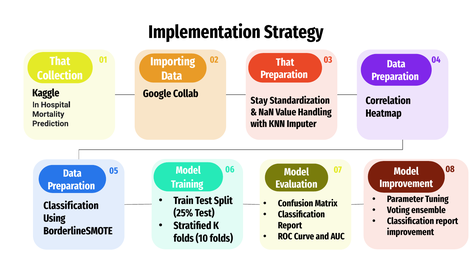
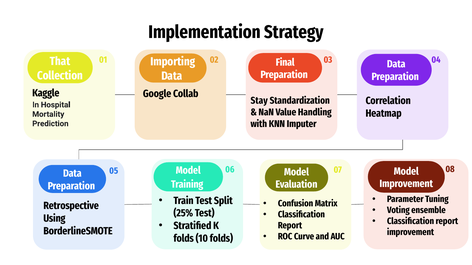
02 That: That -> Final
Classification at (71, 206): Classification -> Retrospective
